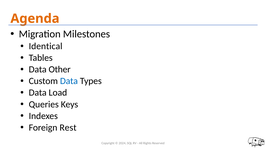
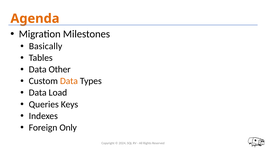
Identical: Identical -> Basically
Data at (69, 81) colour: blue -> orange
Rest: Rest -> Only
